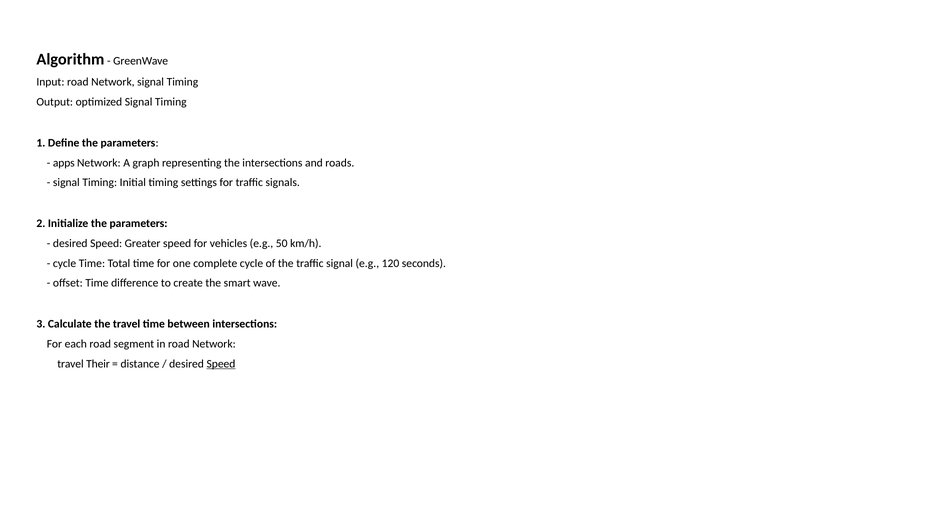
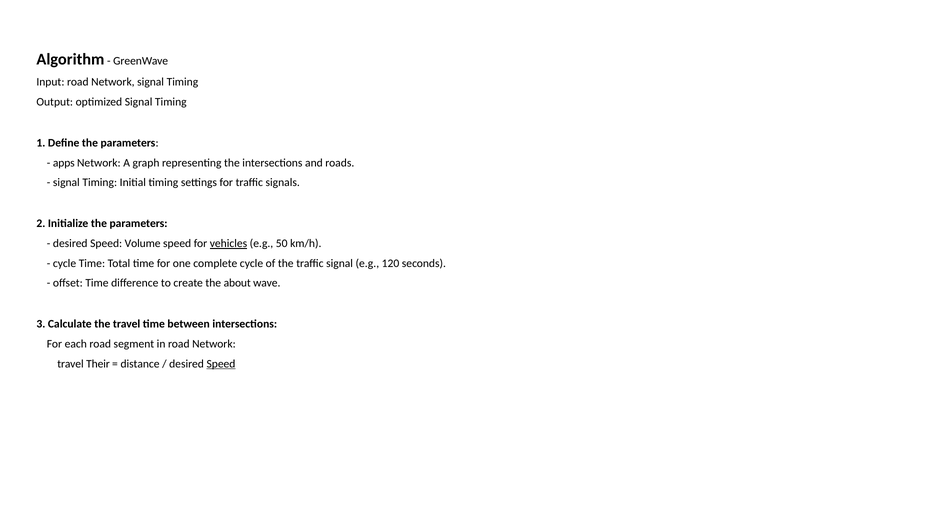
Greater: Greater -> Volume
vehicles underline: none -> present
smart: smart -> about
